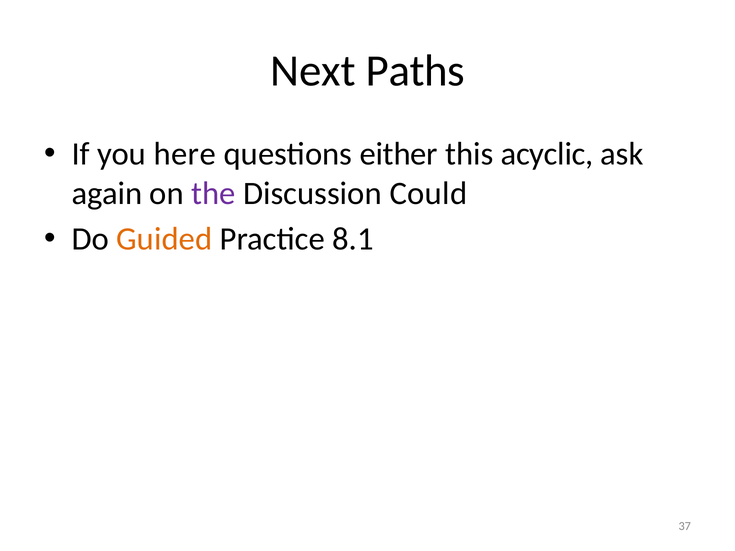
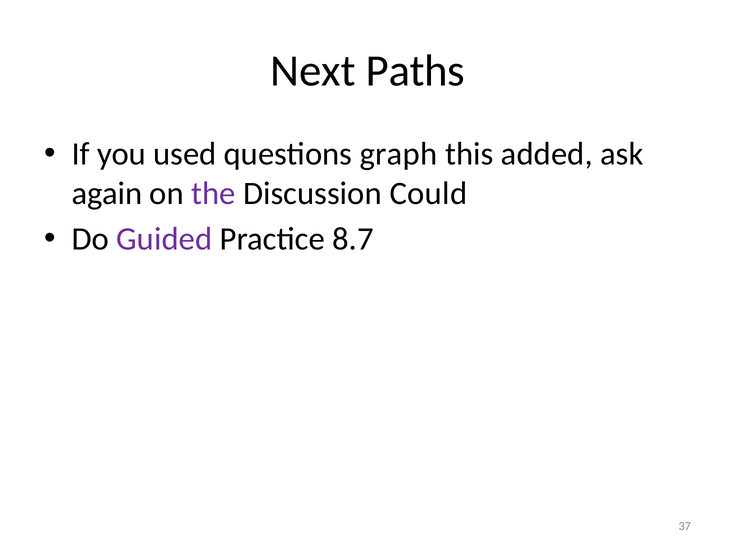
here: here -> used
either: either -> graph
acyclic: acyclic -> added
Guided colour: orange -> purple
8.1: 8.1 -> 8.7
